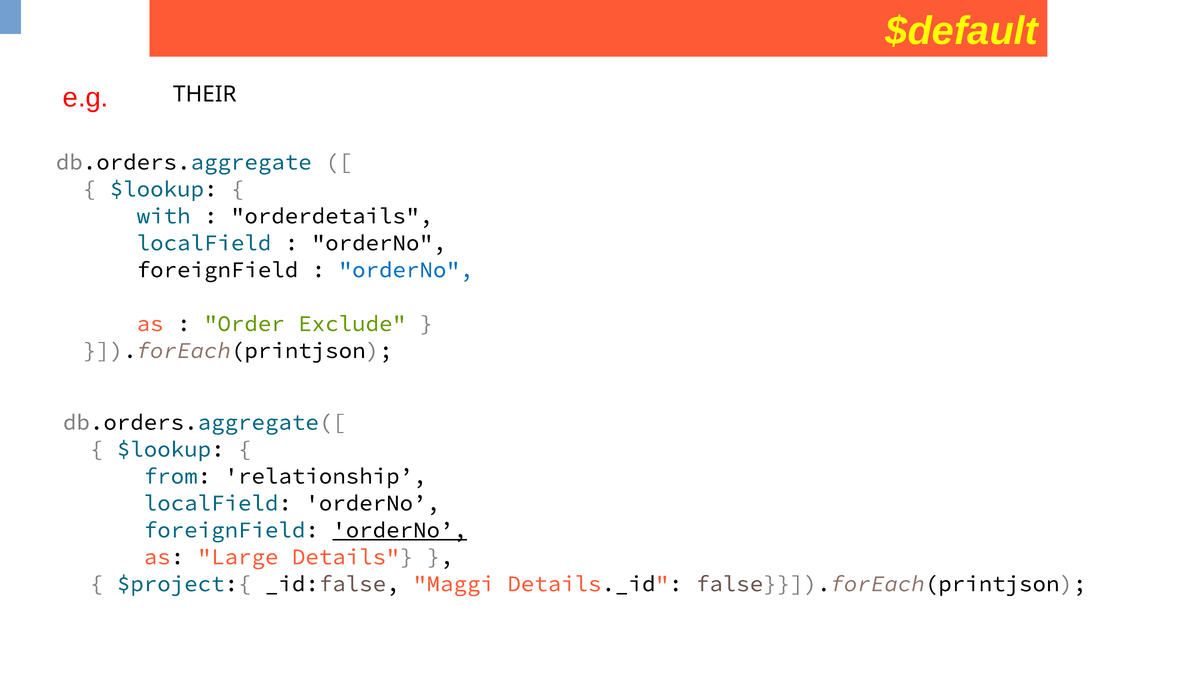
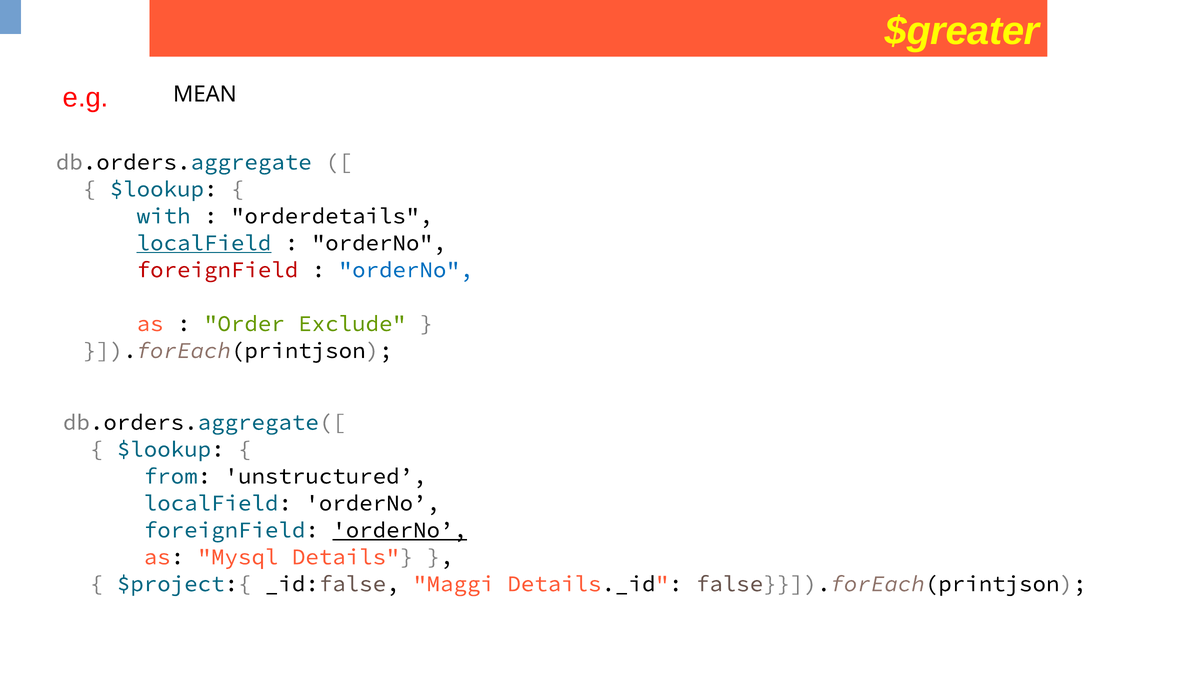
$default: $default -> $greater
THEIR: THEIR -> MEAN
localField at (204, 243) underline: none -> present
foreignField at (217, 270) colour: black -> red
relationship: relationship -> unstructured
Large: Large -> Mysql
